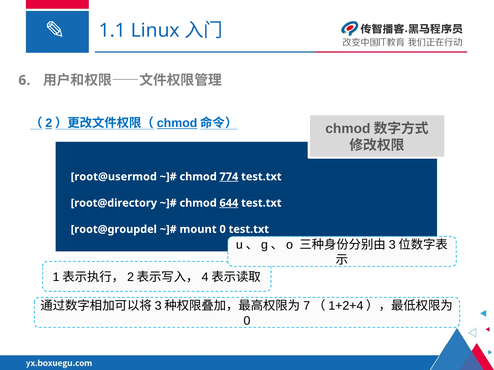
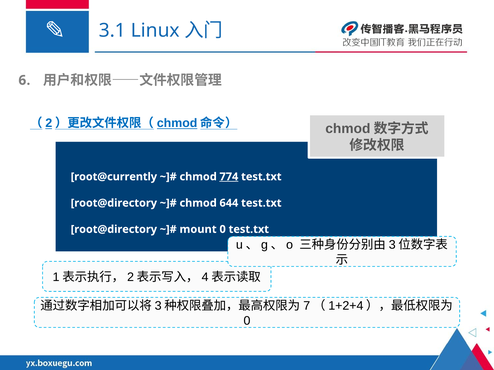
1.1: 1.1 -> 3.1
root@usermod: root@usermod -> root@currently
644 underline: present -> none
root@groupdel at (114, 230): root@groupdel -> root@directory
